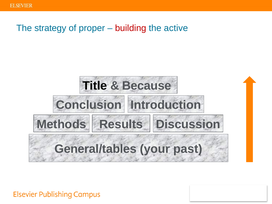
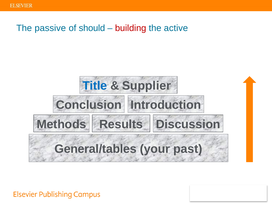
strategy: strategy -> passive
proper: proper -> should
Title colour: black -> blue
Because: Because -> Supplier
